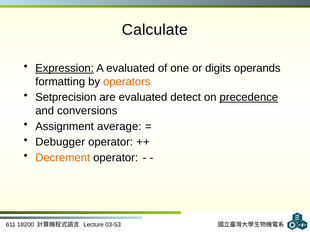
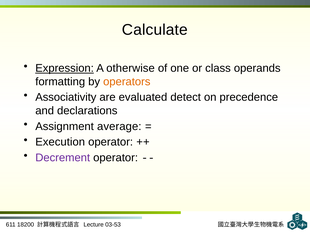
A evaluated: evaluated -> otherwise
digits: digits -> class
Setprecision: Setprecision -> Associativity
precedence underline: present -> none
conversions: conversions -> declarations
Debugger: Debugger -> Execution
Decrement colour: orange -> purple
